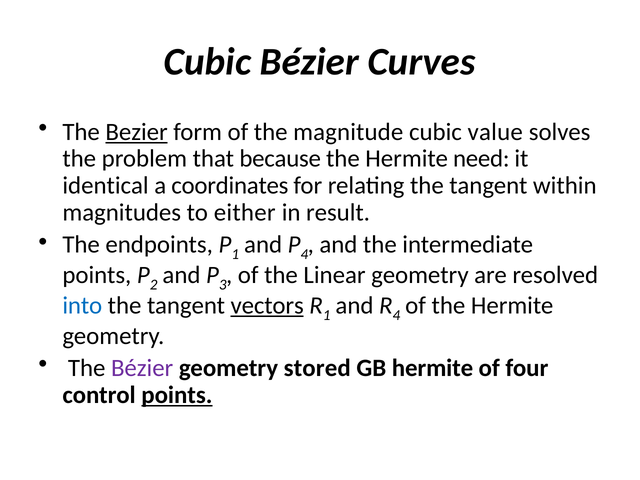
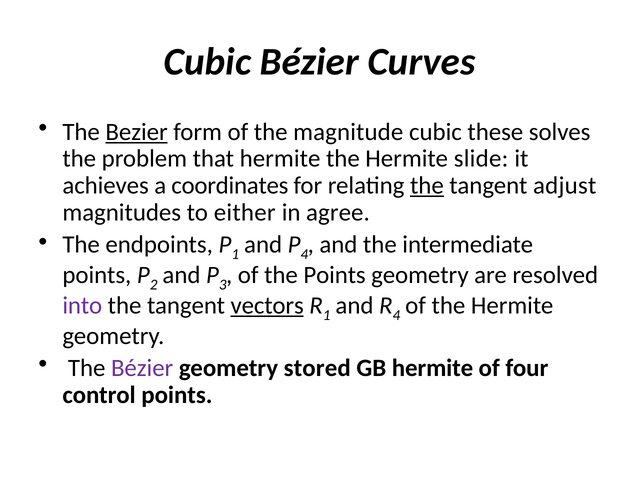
value: value -> these
that because: because -> hermite
need: need -> slide
identical: identical -> achieves
the at (427, 186) underline: none -> present
within: within -> adjust
result: result -> agree
the Linear: Linear -> Points
into colour: blue -> purple
points at (177, 395) underline: present -> none
